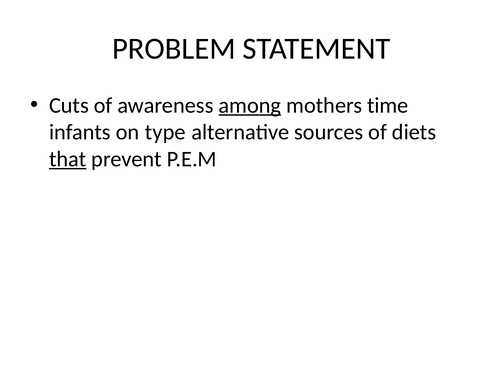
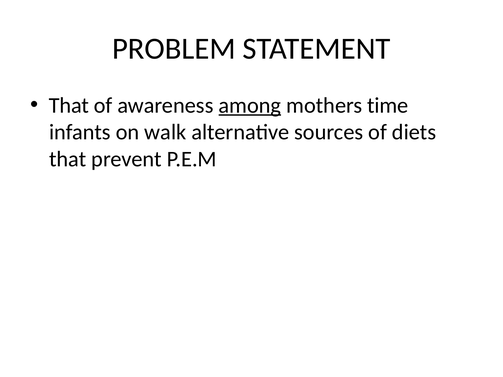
Cuts at (69, 106): Cuts -> That
type: type -> walk
that at (68, 159) underline: present -> none
